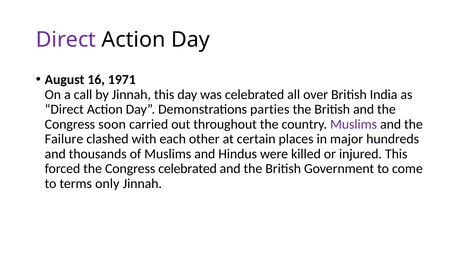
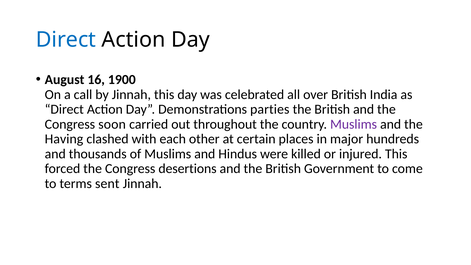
Direct at (66, 40) colour: purple -> blue
1971: 1971 -> 1900
Failure: Failure -> Having
Congress celebrated: celebrated -> desertions
only: only -> sent
